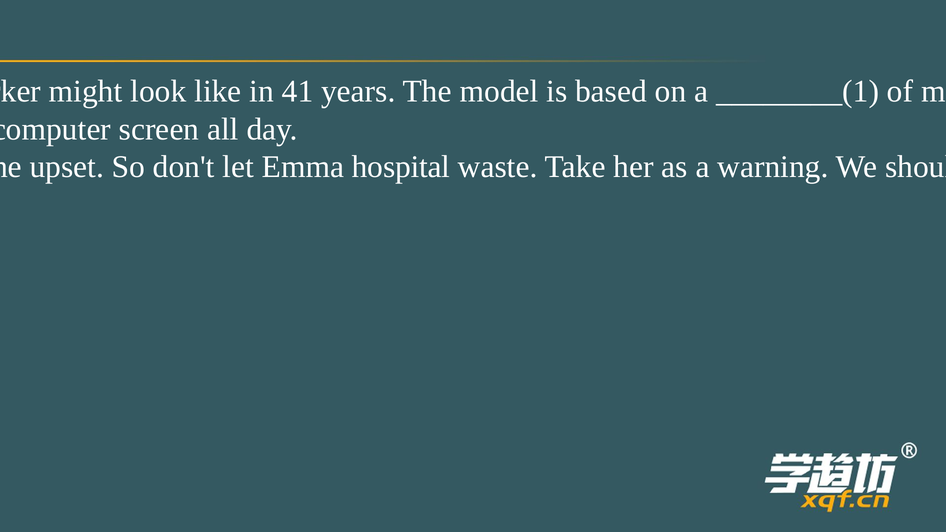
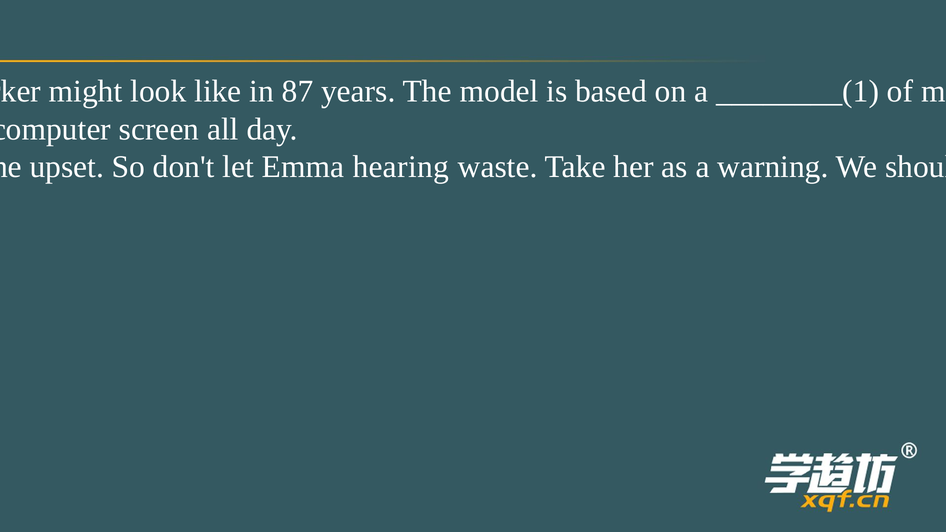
41: 41 -> 87
hospital: hospital -> hearing
